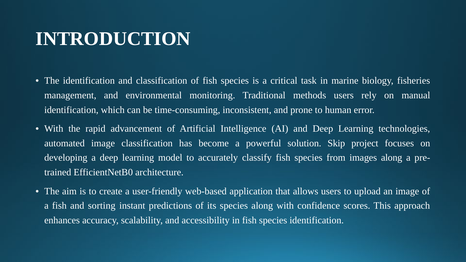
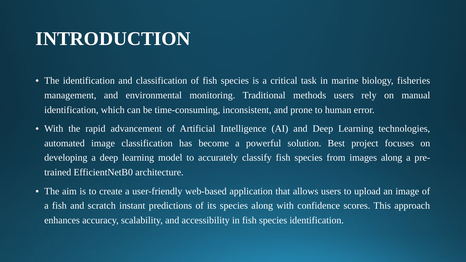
Skip: Skip -> Best
sorting: sorting -> scratch
